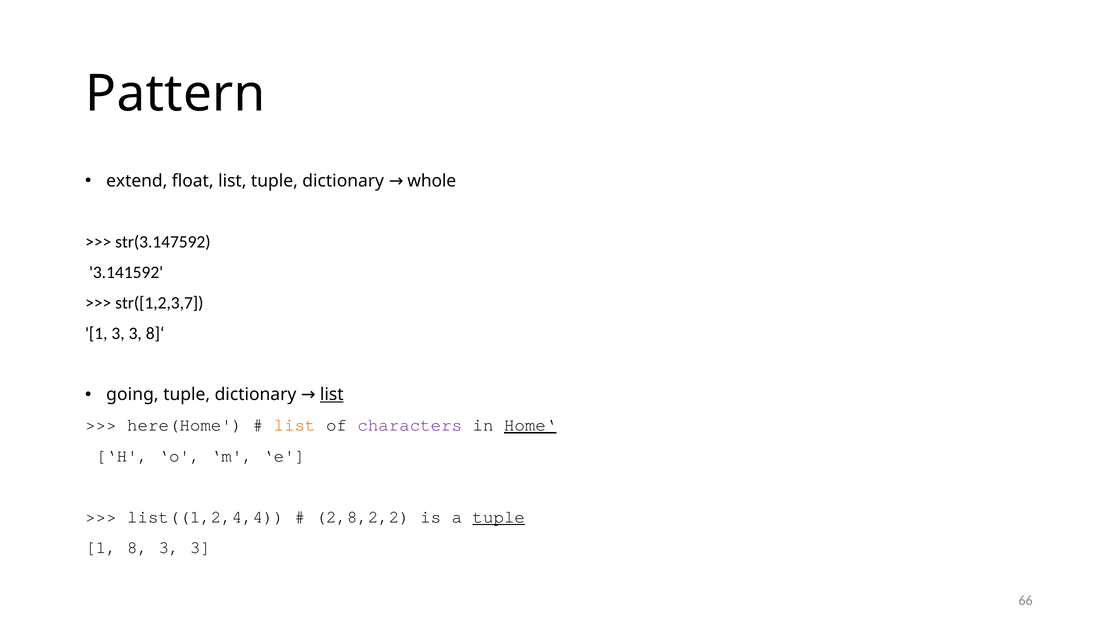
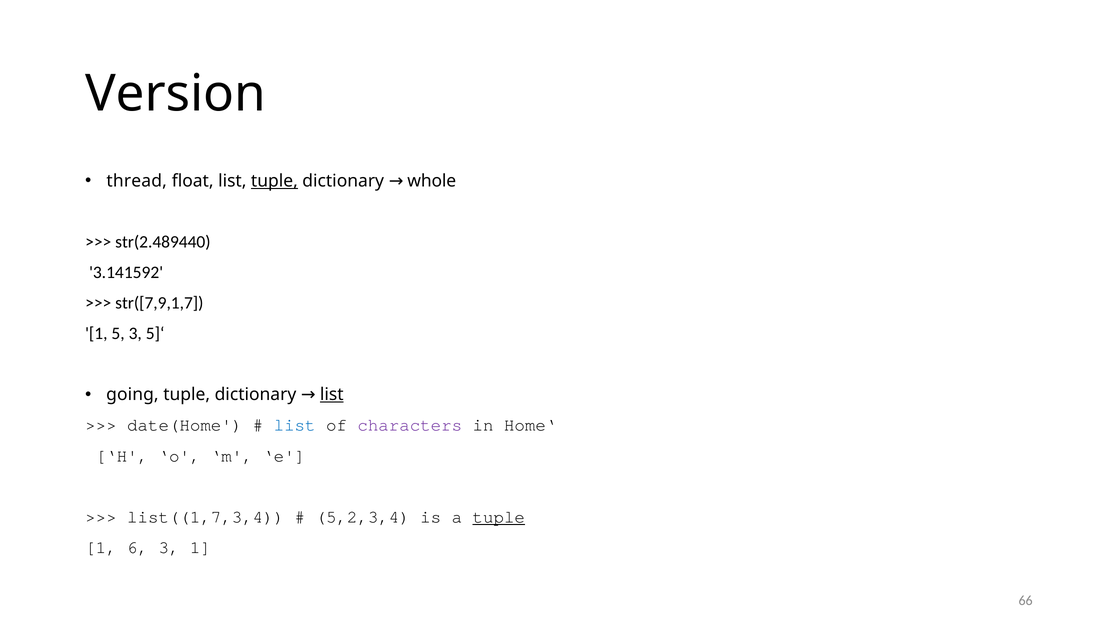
Pattern: Pattern -> Version
extend: extend -> thread
tuple at (274, 181) underline: none -> present
str(3.147592: str(3.147592 -> str(2.489440
str([1,2,3,7: str([1,2,3,7 -> str([7,9,1,7
1 3: 3 -> 5
8]‘: 8]‘ -> 5]‘
here(Home: here(Home -> date(Home
list at (295, 425) colour: orange -> blue
Home‘ underline: present -> none
list((1,2,4,4: list((1,2,4,4 -> list((1,7,3,4
2,8,2,2: 2,8,2,2 -> 5,2,3,4
8: 8 -> 6
3 at (200, 547): 3 -> 1
